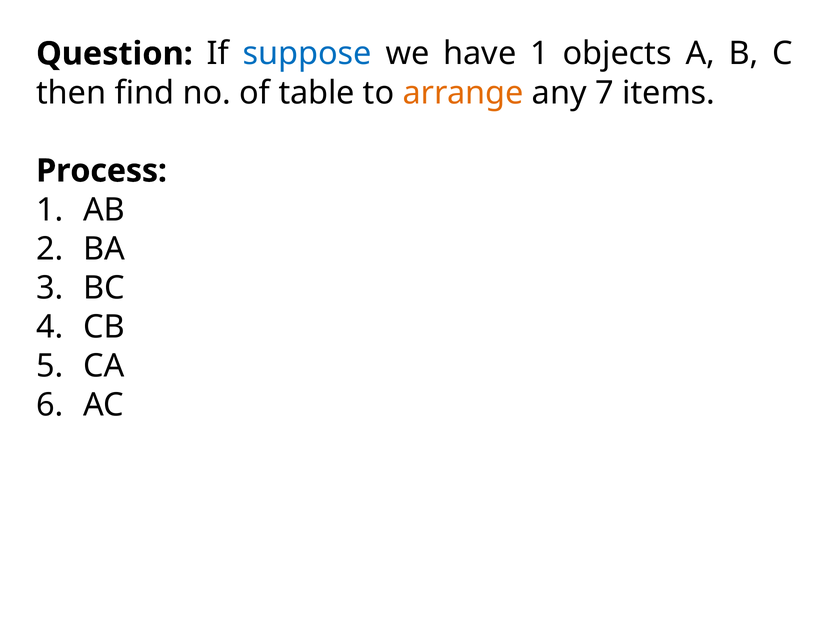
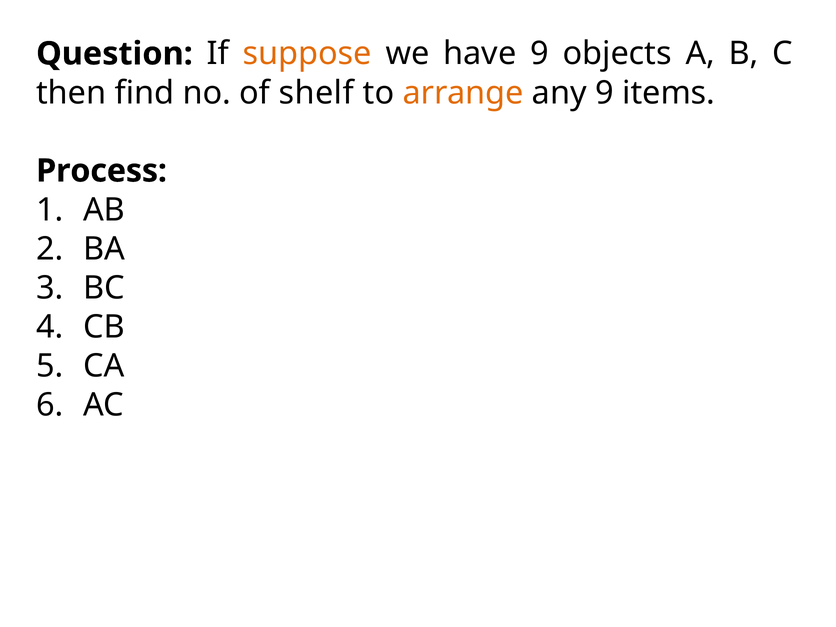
suppose colour: blue -> orange
have 1: 1 -> 9
table: table -> shelf
any 7: 7 -> 9
